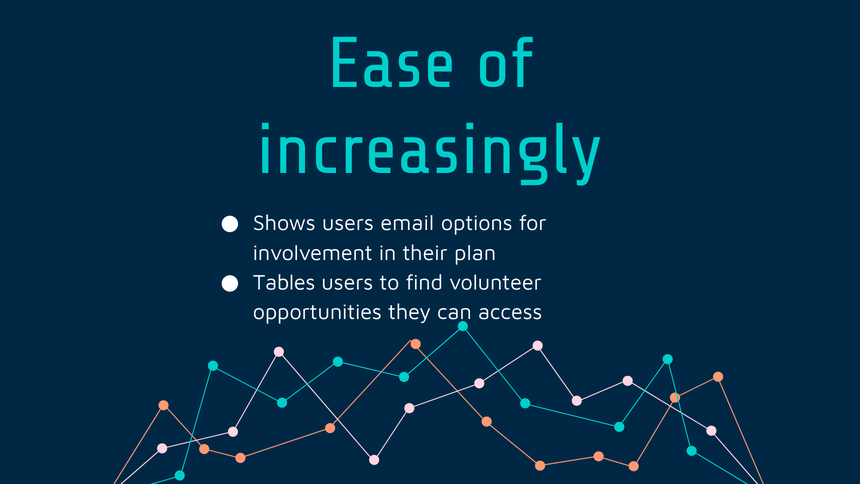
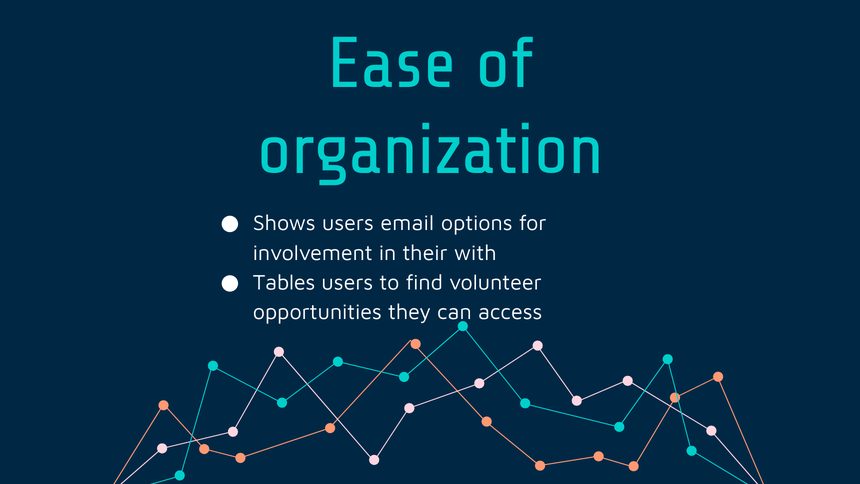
increasingly: increasingly -> organization
plan: plan -> with
